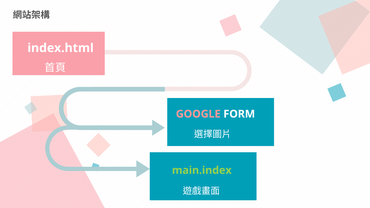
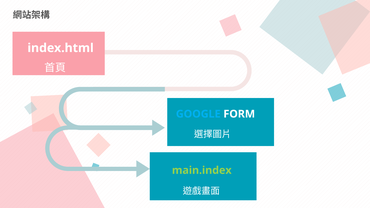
GOOGLE colour: pink -> light blue
